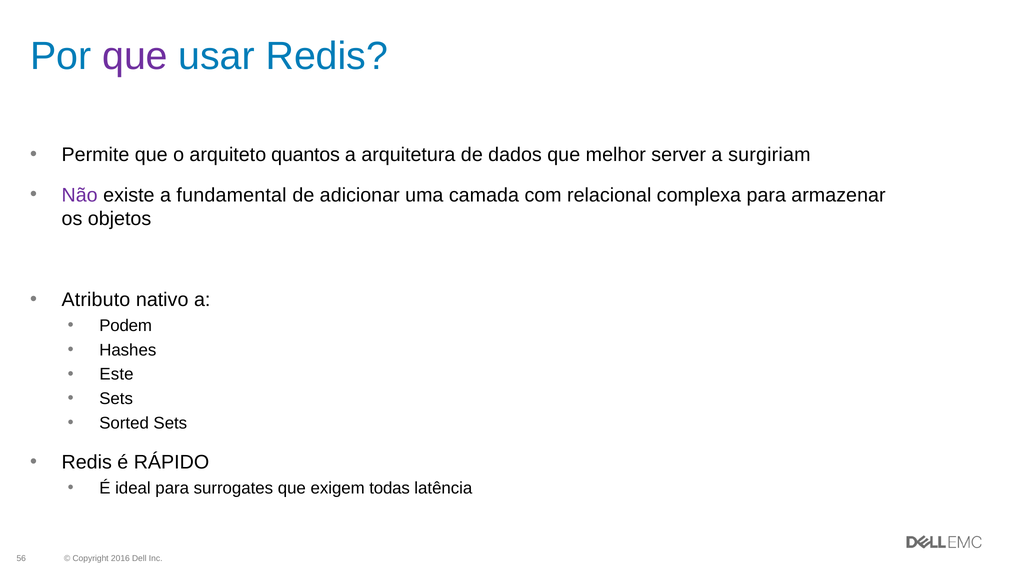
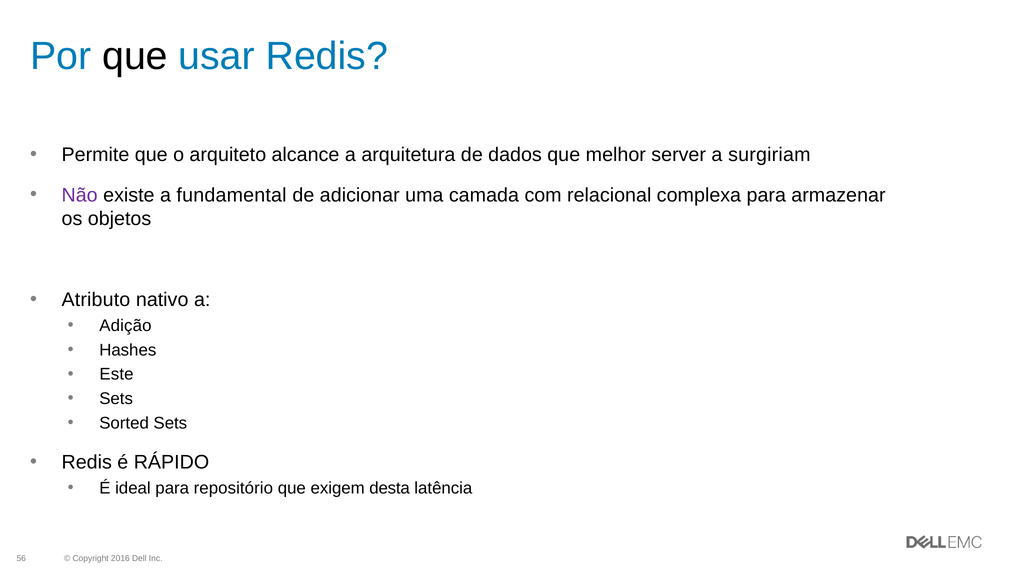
que at (135, 56) colour: purple -> black
quantos: quantos -> alcance
Podem: Podem -> Adição
surrogates: surrogates -> repositório
todas: todas -> desta
